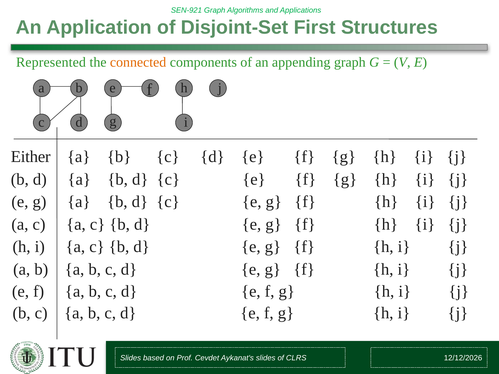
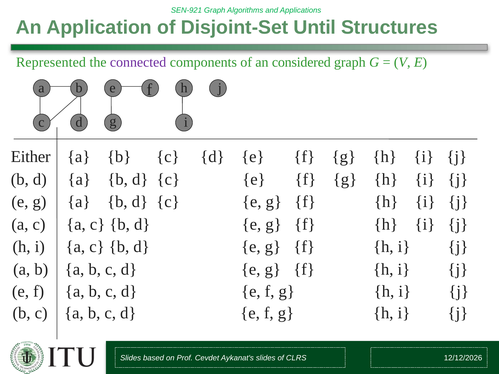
First: First -> Until
connected colour: orange -> purple
appending: appending -> considered
